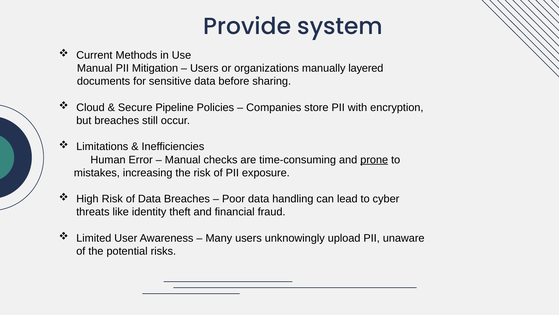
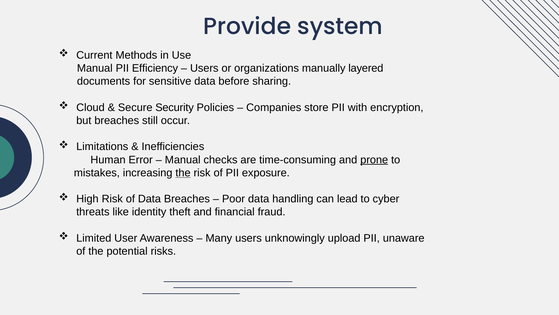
Mitigation: Mitigation -> Efficiency
Pipeline: Pipeline -> Security
the at (183, 173) underline: none -> present
